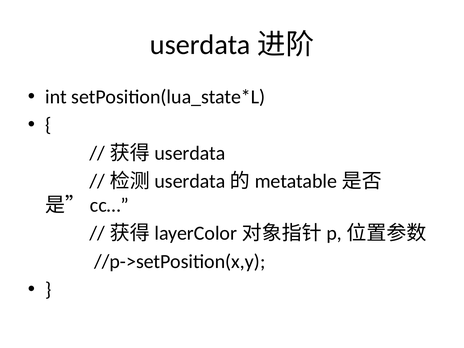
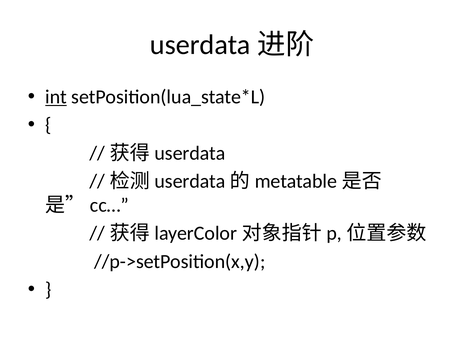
int underline: none -> present
